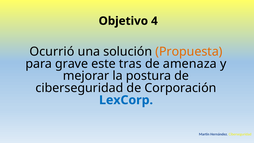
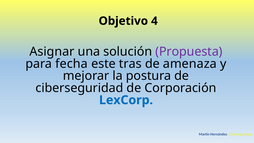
Ocurrió: Ocurrió -> Asignar
Propuesta colour: orange -> purple
grave: grave -> fecha
